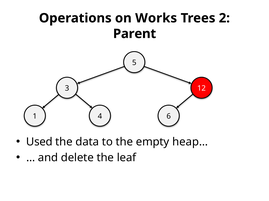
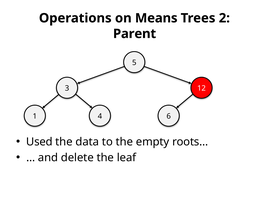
Works: Works -> Means
heap…: heap… -> roots…
